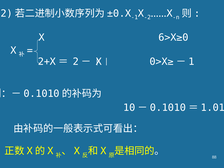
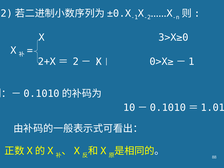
6>X≥0: 6>X≥0 -> 3>X≥0
